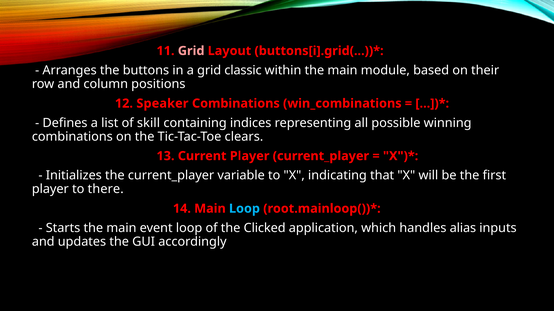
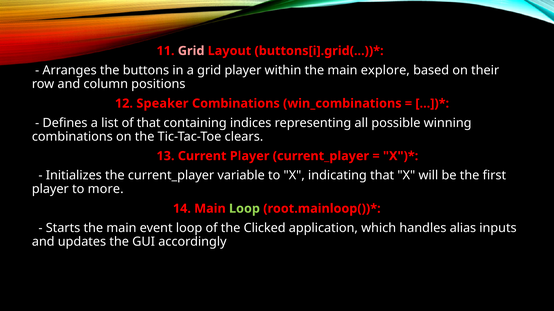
grid classic: classic -> player
module: module -> explore
of skill: skill -> that
there: there -> more
Loop at (244, 209) colour: light blue -> light green
